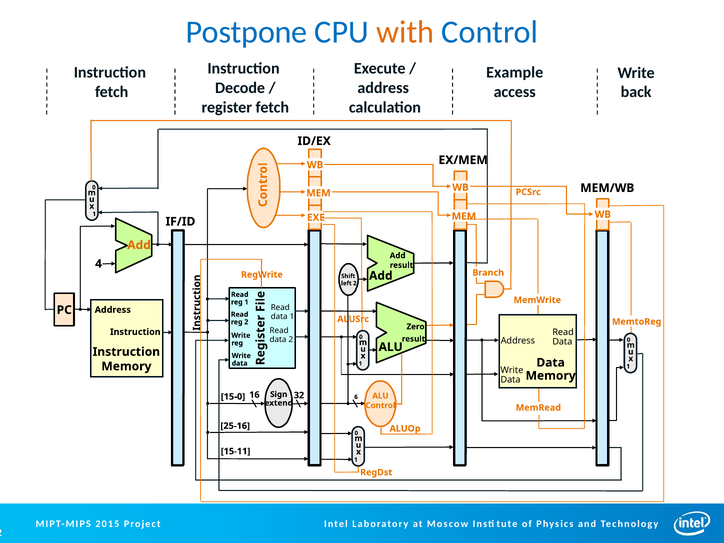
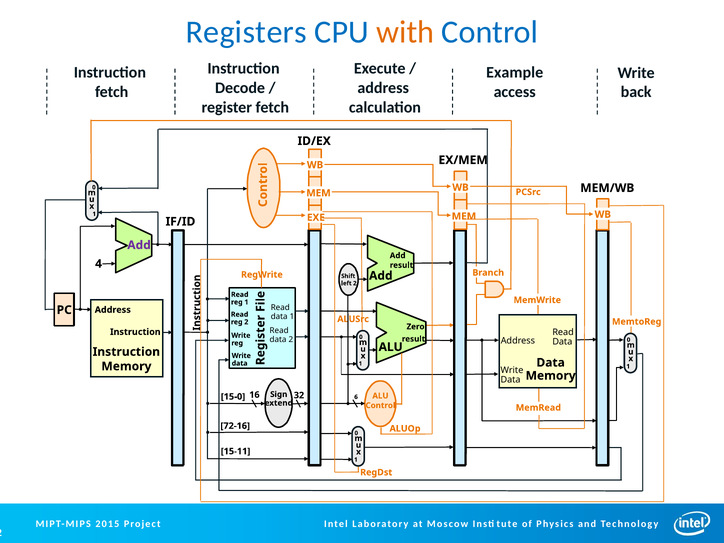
Postpone: Postpone -> Registers
Add at (139, 245) colour: orange -> purple
25-16: 25-16 -> 72-16
